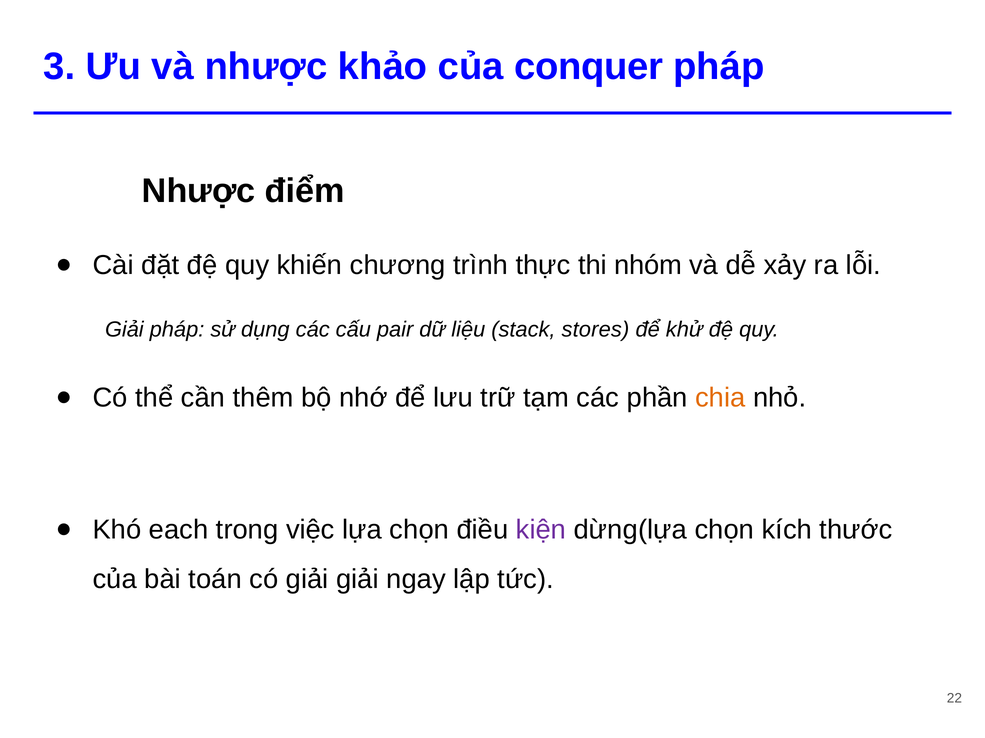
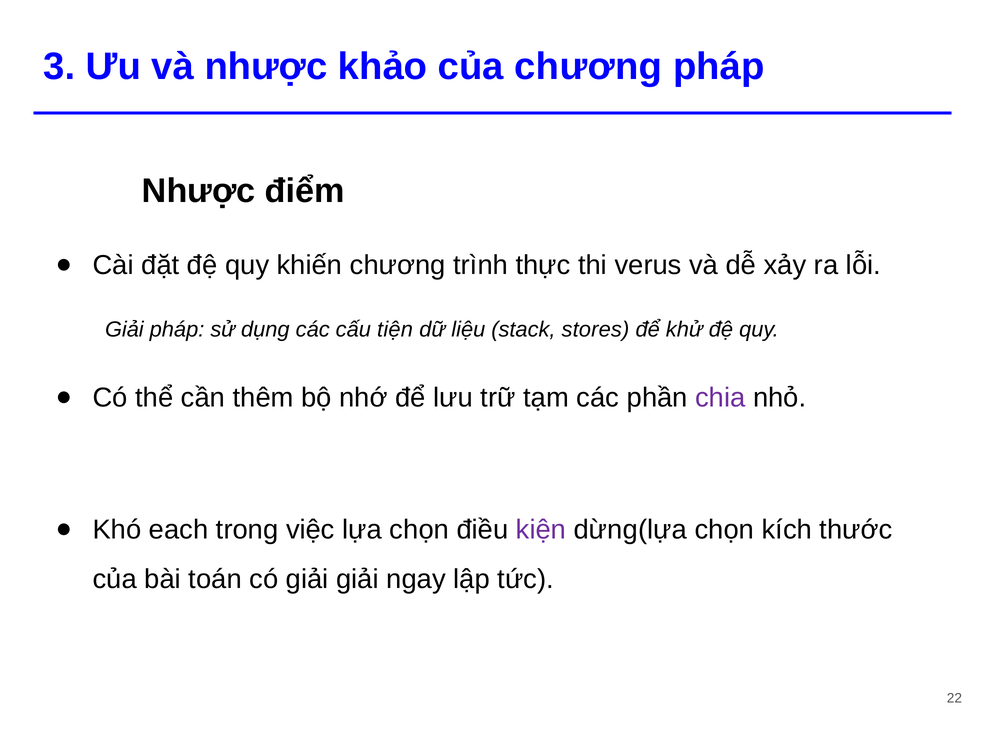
của conquer: conquer -> chương
nhóm: nhóm -> verus
pair: pair -> tiện
chia colour: orange -> purple
